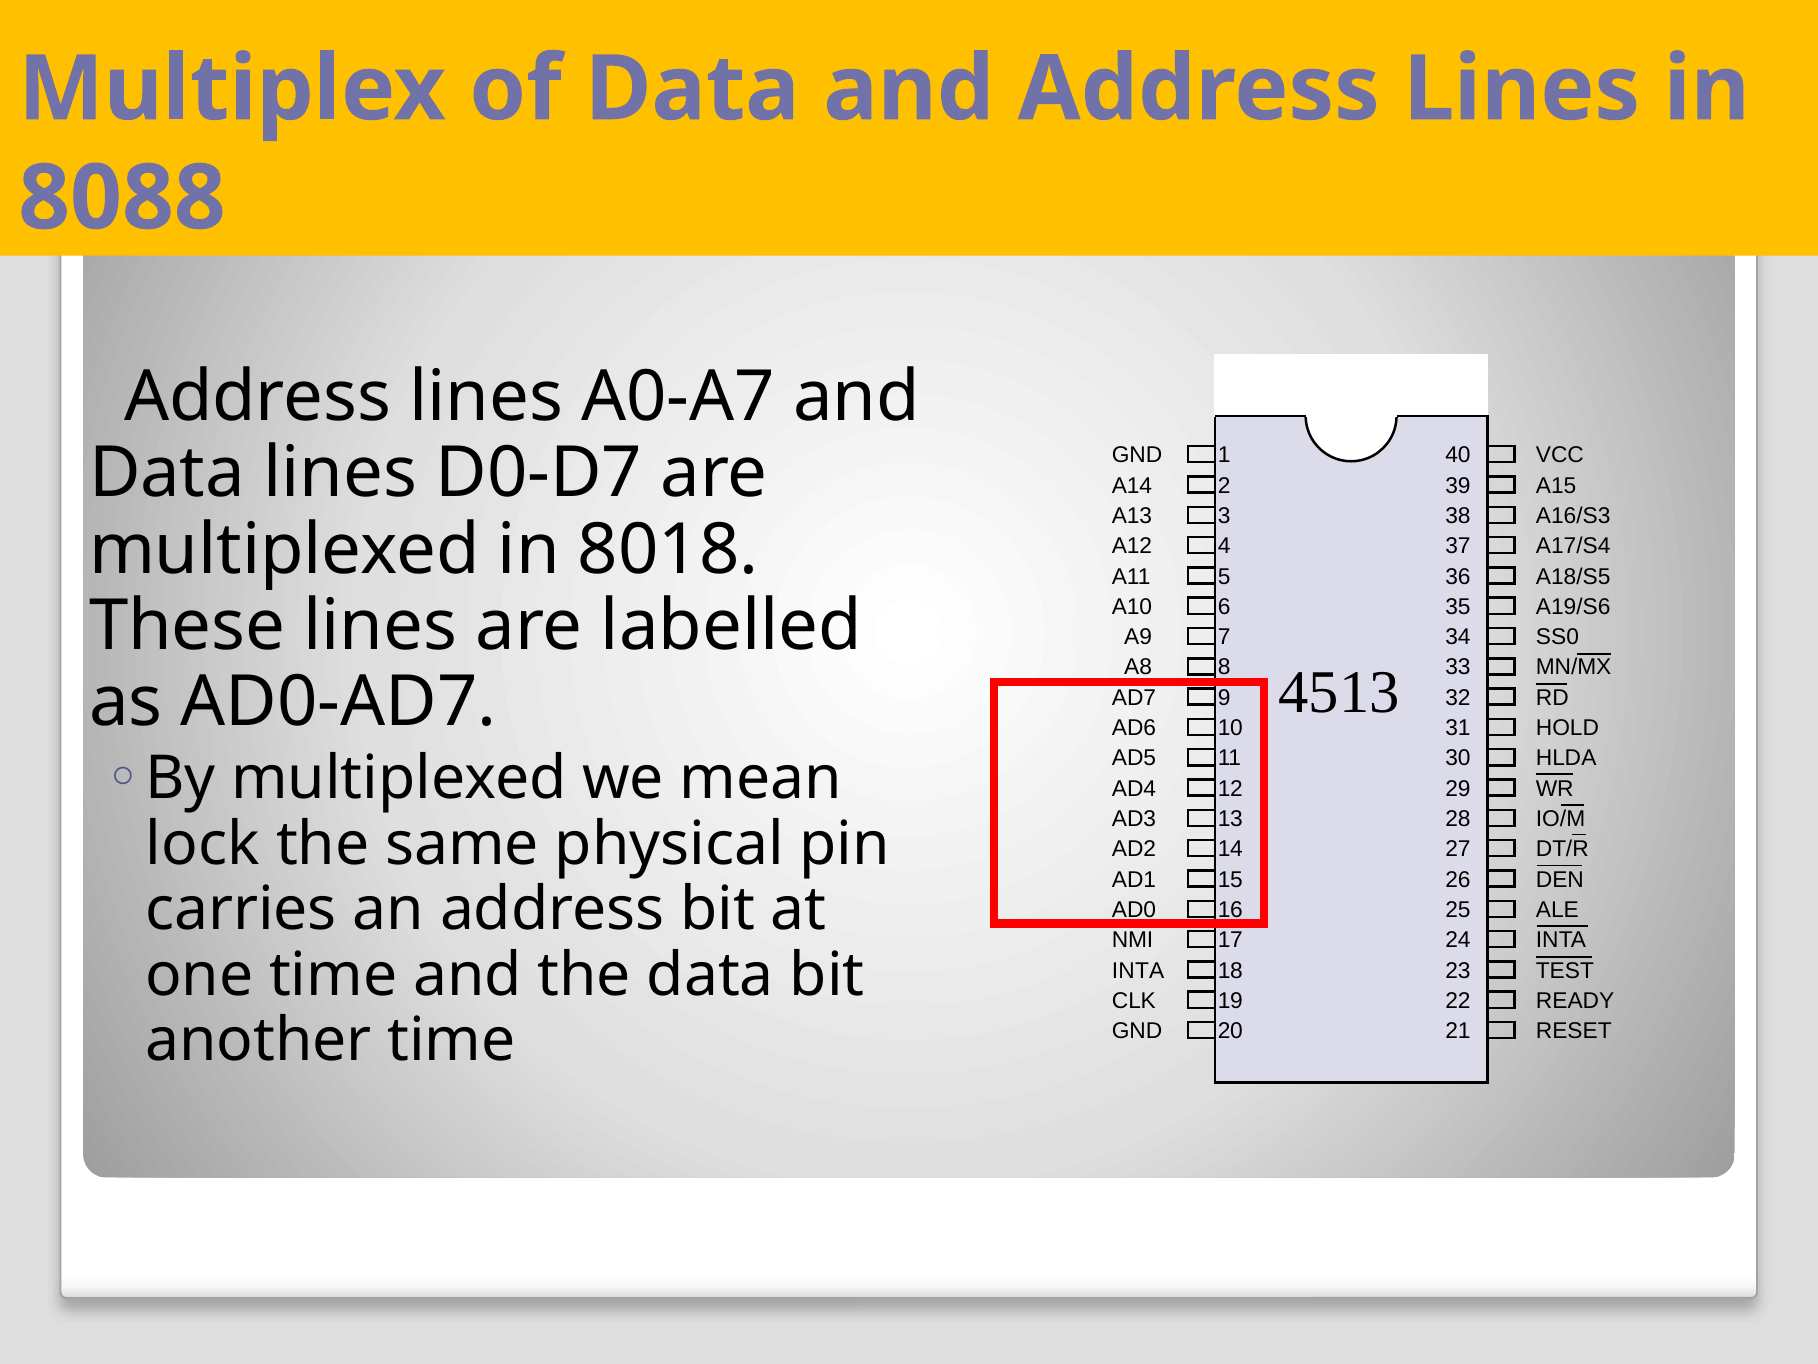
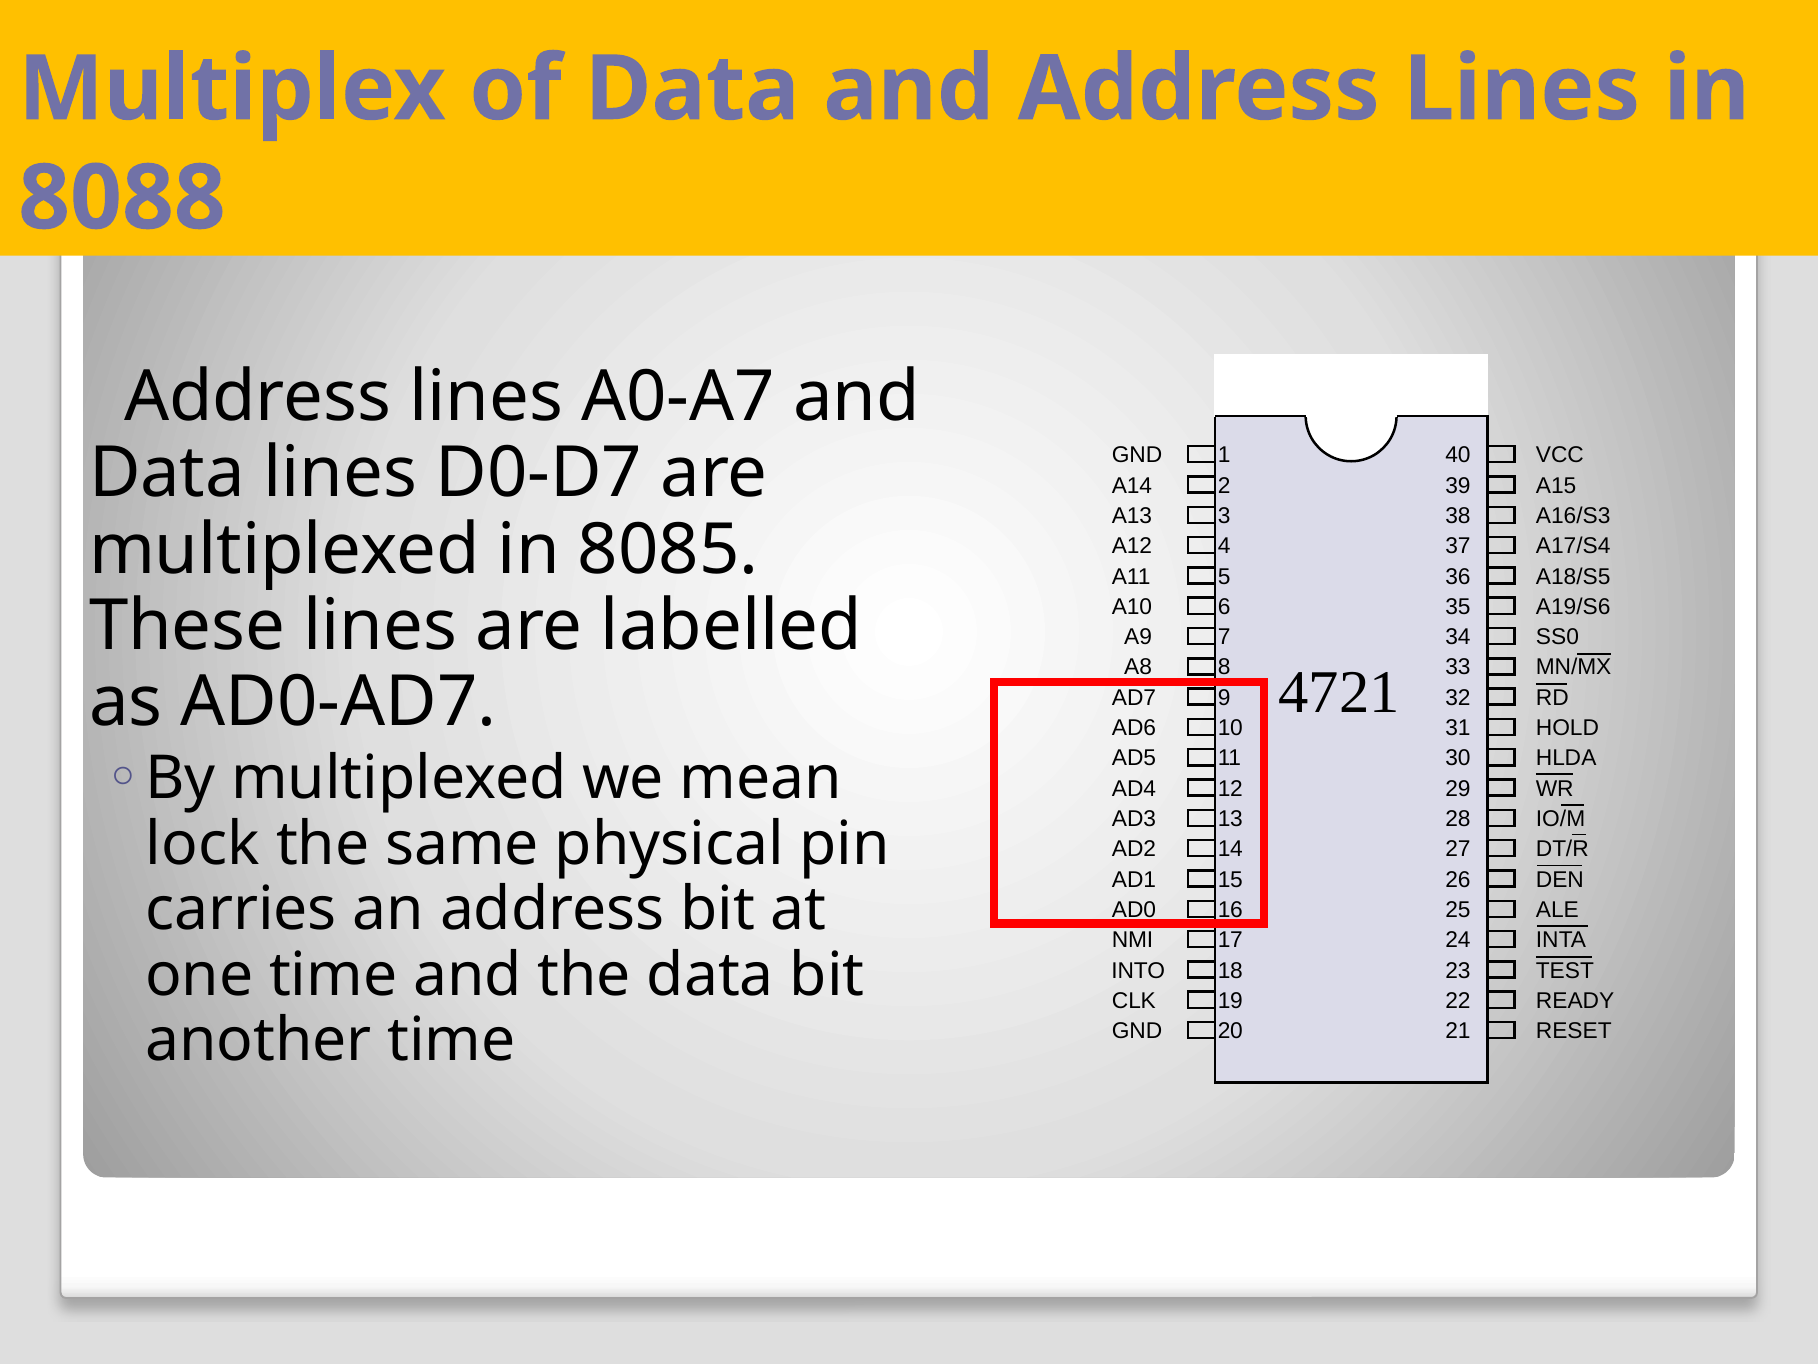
8018: 8018 -> 8085
4513: 4513 -> 4721
INTA at (1138, 970): INTA -> INTO
